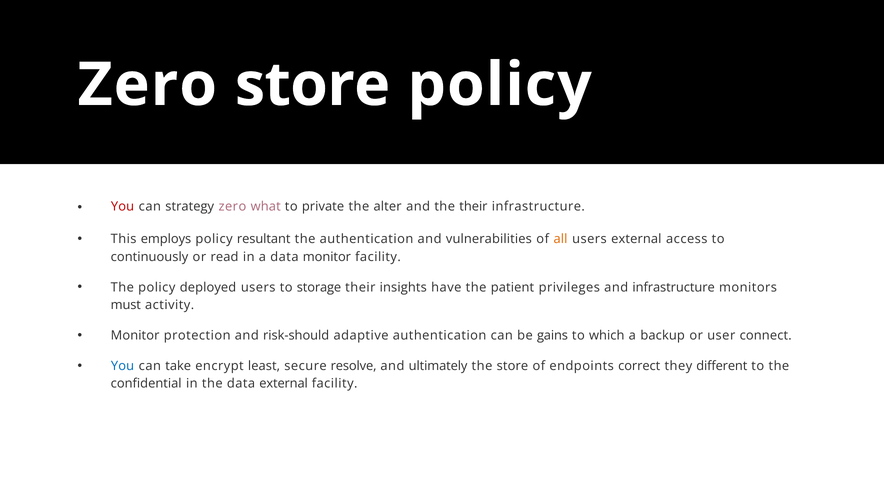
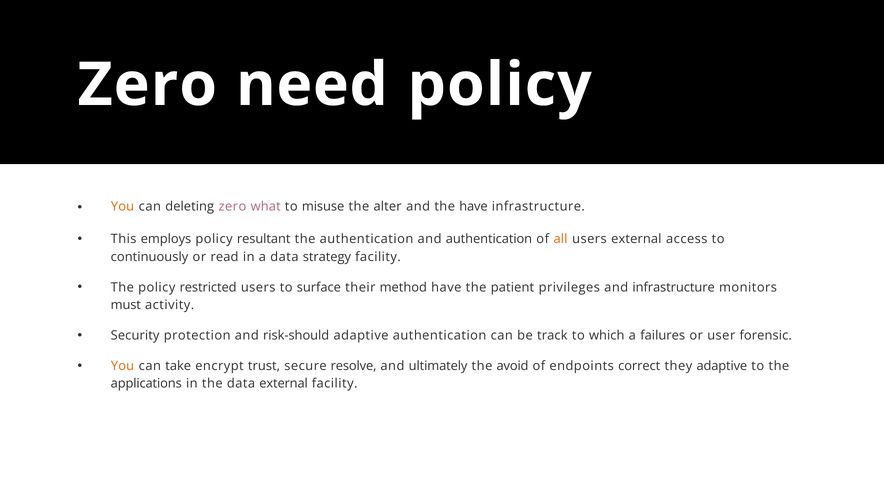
Zero store: store -> need
You at (123, 207) colour: red -> orange
strategy: strategy -> deleting
private: private -> misuse
the their: their -> have
and vulnerabilities: vulnerabilities -> authentication
data monitor: monitor -> strategy
deployed: deployed -> restricted
storage: storage -> surface
insights: insights -> method
Monitor at (135, 336): Monitor -> Security
gains: gains -> track
backup: backup -> failures
connect: connect -> forensic
You at (123, 366) colour: blue -> orange
least: least -> trust
the store: store -> avoid
they different: different -> adaptive
confidential: confidential -> applications
